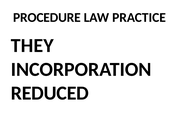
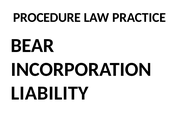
THEY: THEY -> BEAR
REDUCED: REDUCED -> LIABILITY
